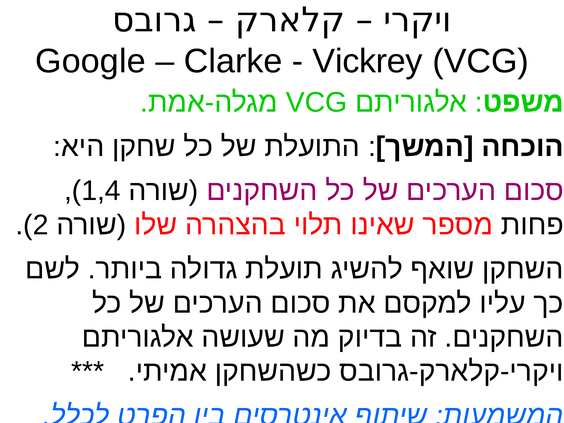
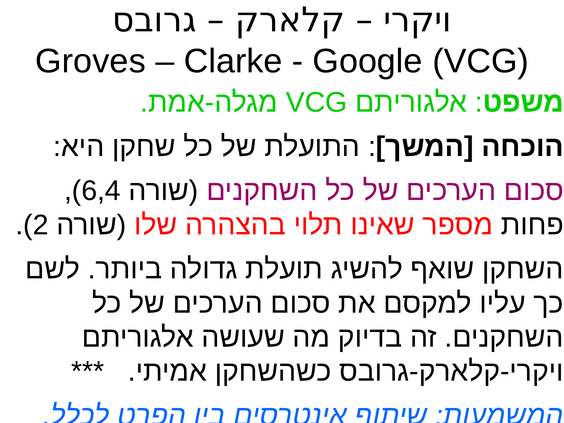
Google: Google -> Groves
Vickrey: Vickrey -> Google
1,4: 1,4 -> 6,4
